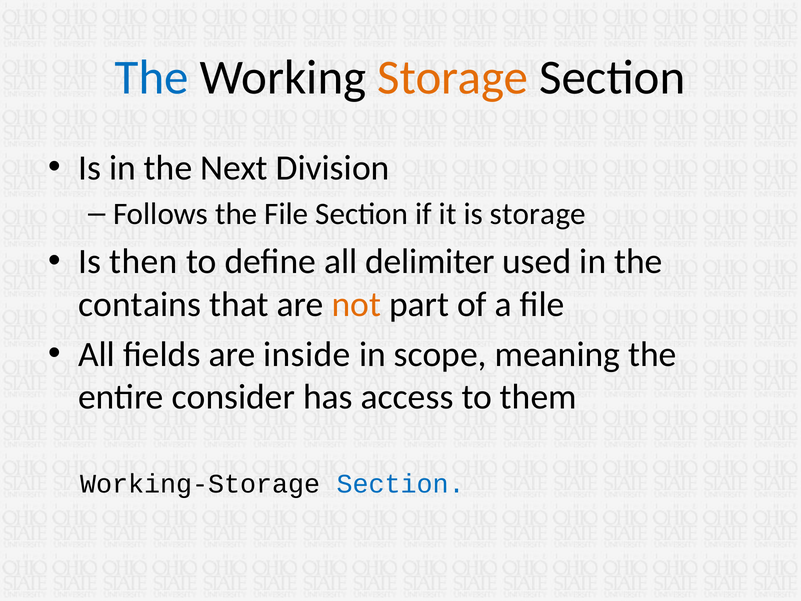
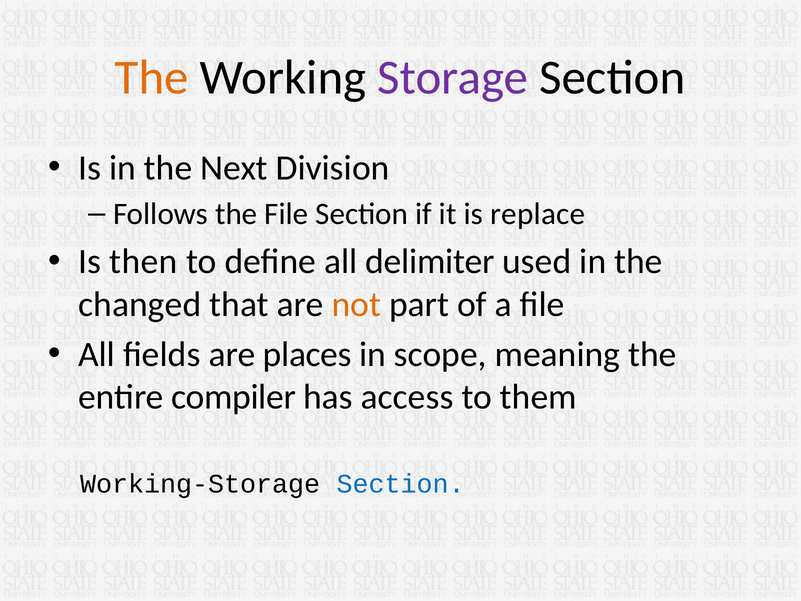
The at (152, 78) colour: blue -> orange
Storage at (453, 78) colour: orange -> purple
is storage: storage -> replace
contains: contains -> changed
inside: inside -> places
consider: consider -> compiler
